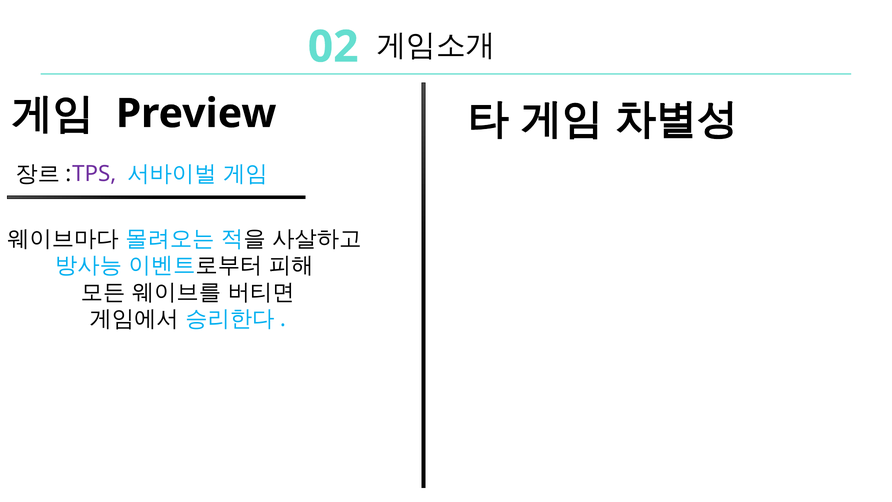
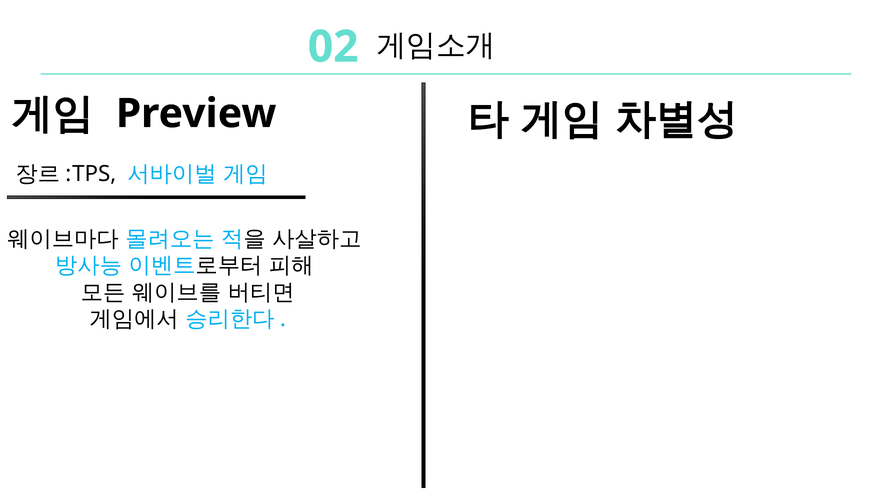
TPS colour: purple -> black
